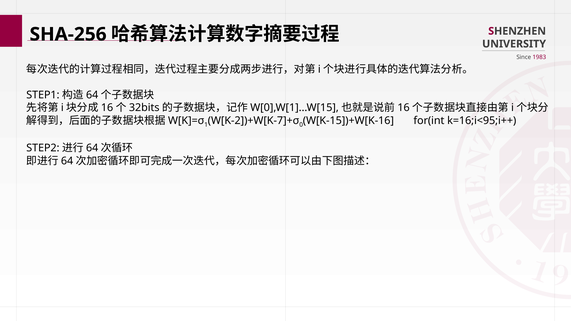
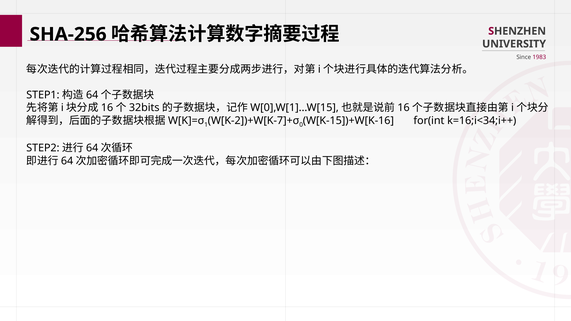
k=16;i<95;i++: k=16;i<95;i++ -> k=16;i<34;i++
